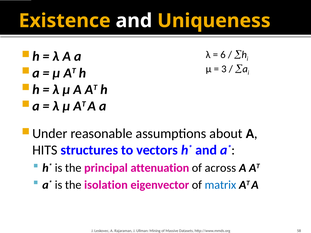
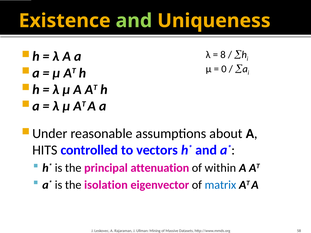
and at (134, 21) colour: white -> light green
6: 6 -> 8
3: 3 -> 0
structures: structures -> controlled
across: across -> within
